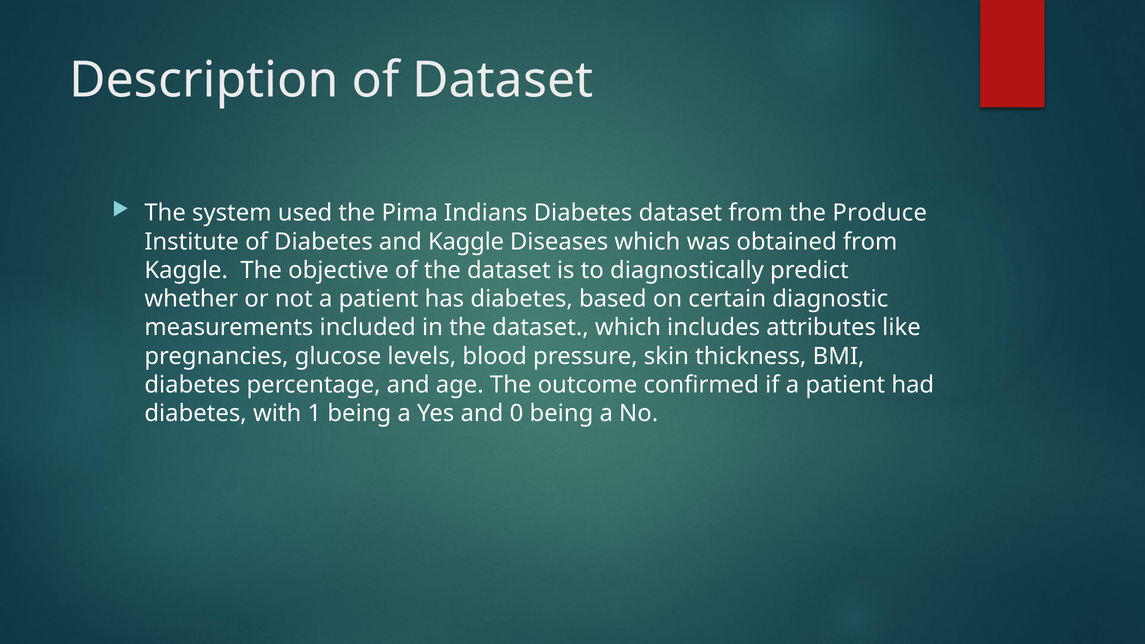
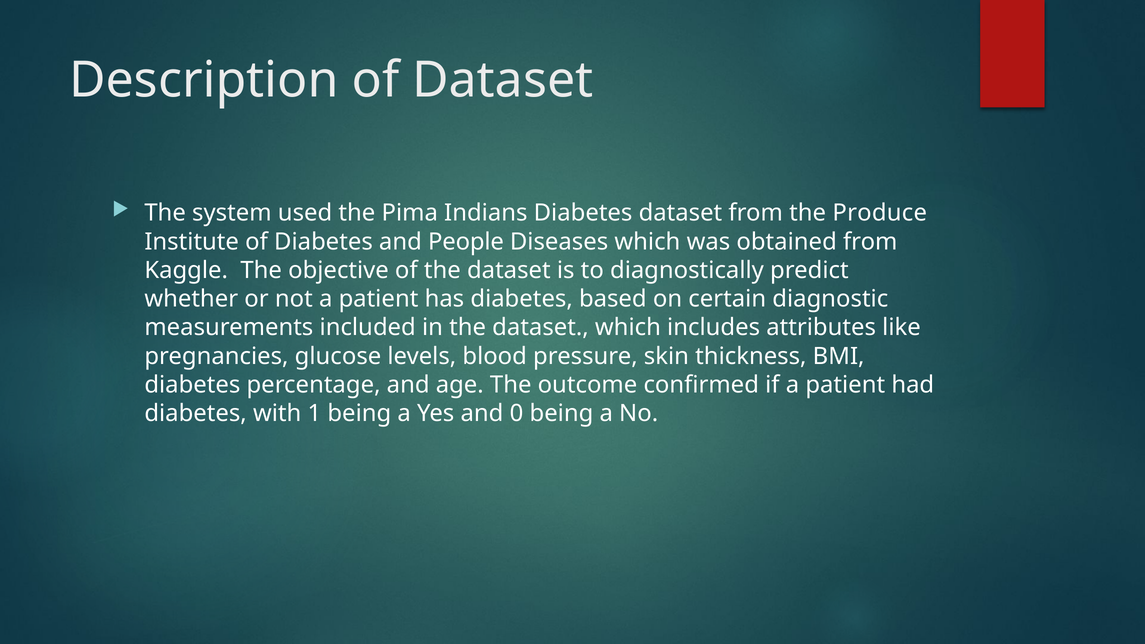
and Kaggle: Kaggle -> People
